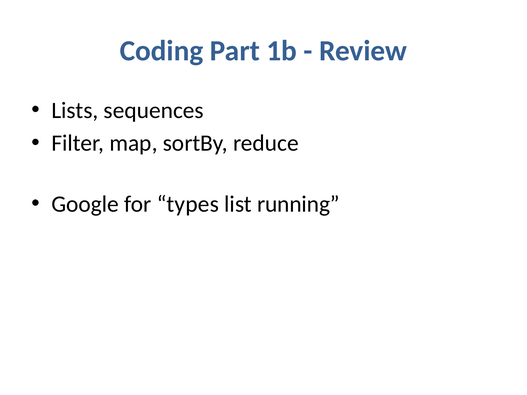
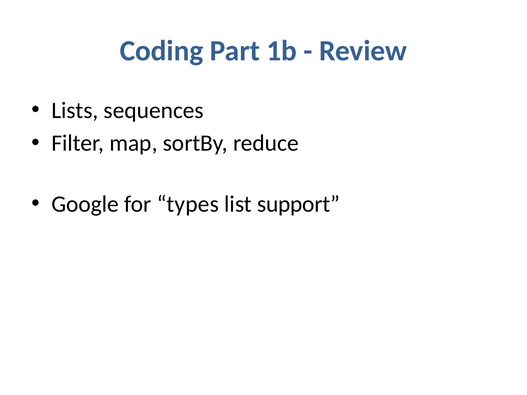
running: running -> support
